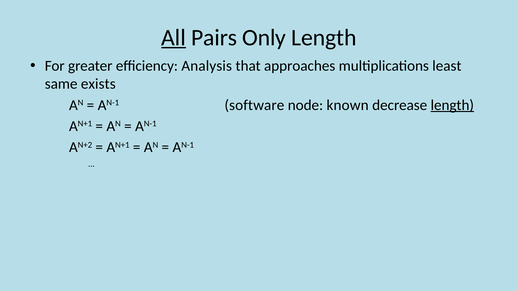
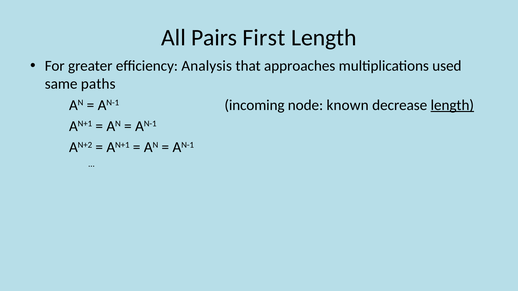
All underline: present -> none
Only: Only -> First
least: least -> used
exists: exists -> paths
software: software -> incoming
